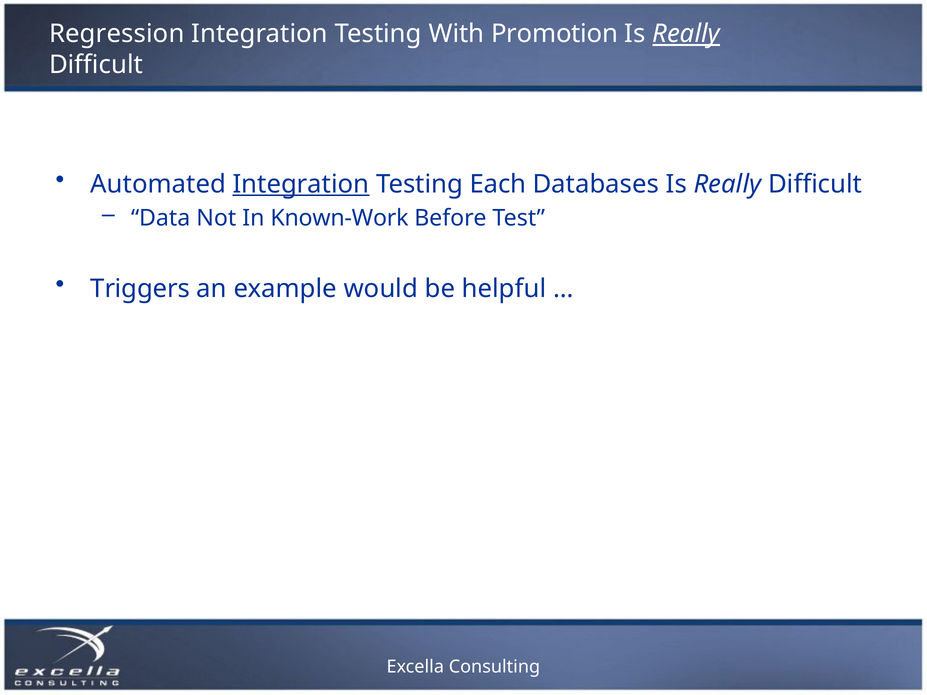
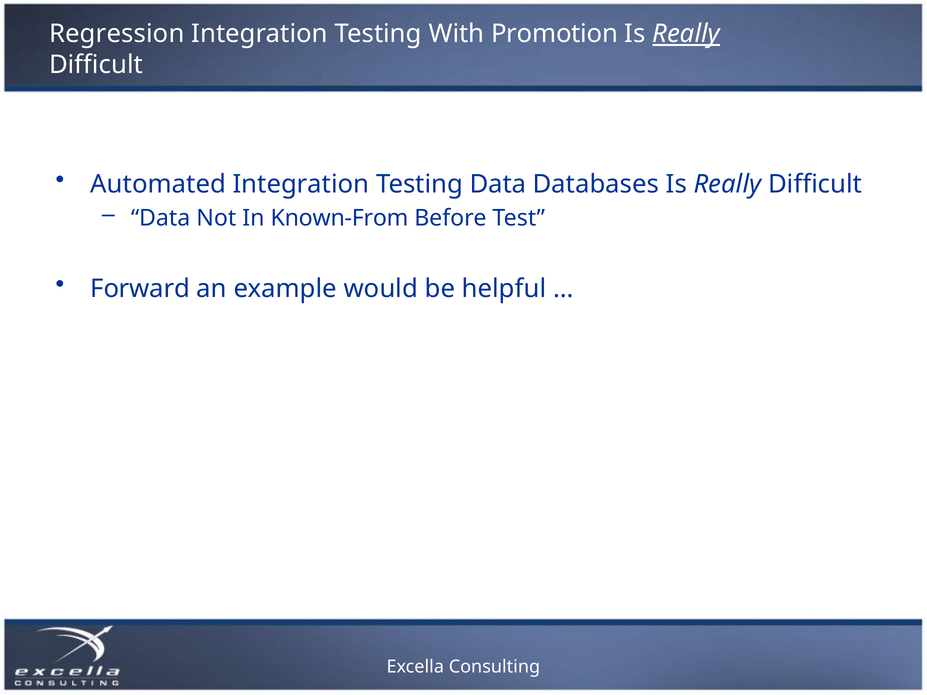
Integration at (301, 184) underline: present -> none
Testing Each: Each -> Data
Known-Work: Known-Work -> Known-From
Triggers: Triggers -> Forward
